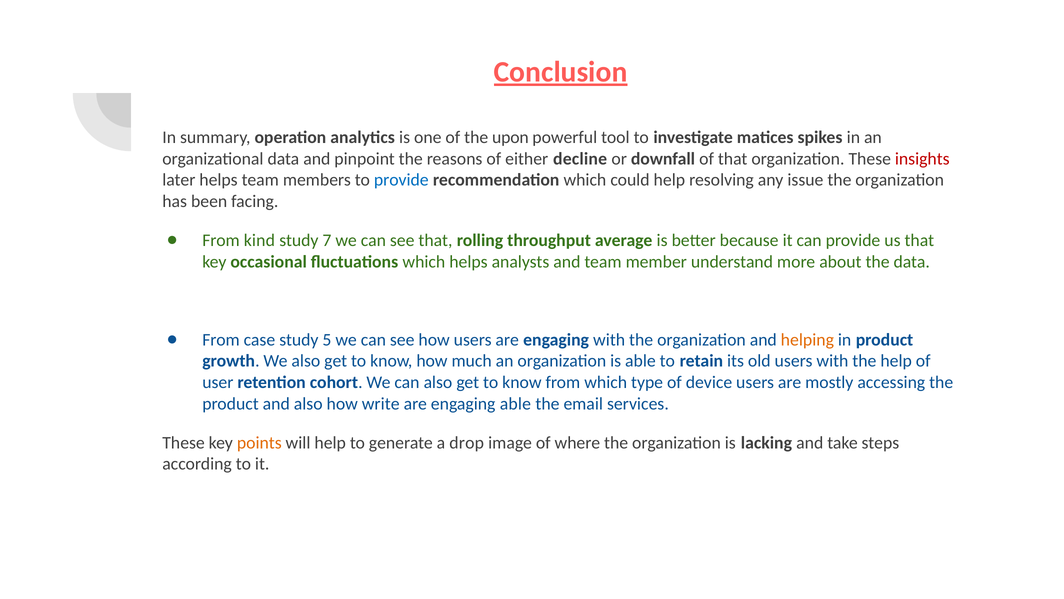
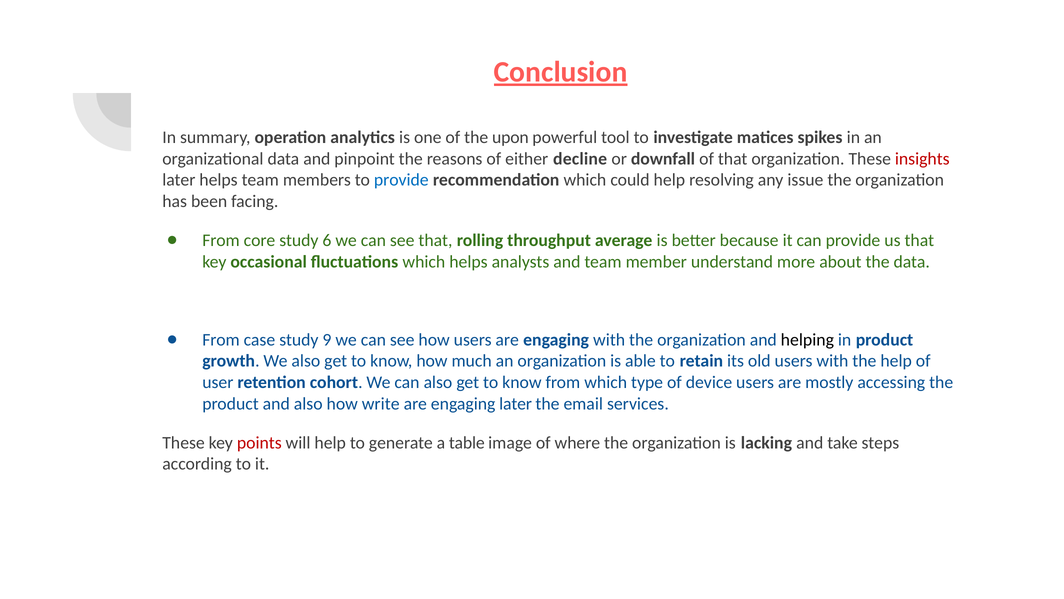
kind: kind -> core
7: 7 -> 6
5: 5 -> 9
helping colour: orange -> black
engaging able: able -> later
points colour: orange -> red
drop: drop -> table
